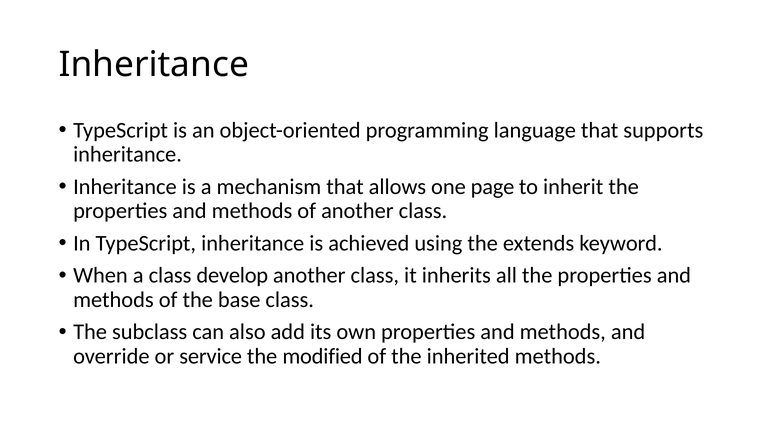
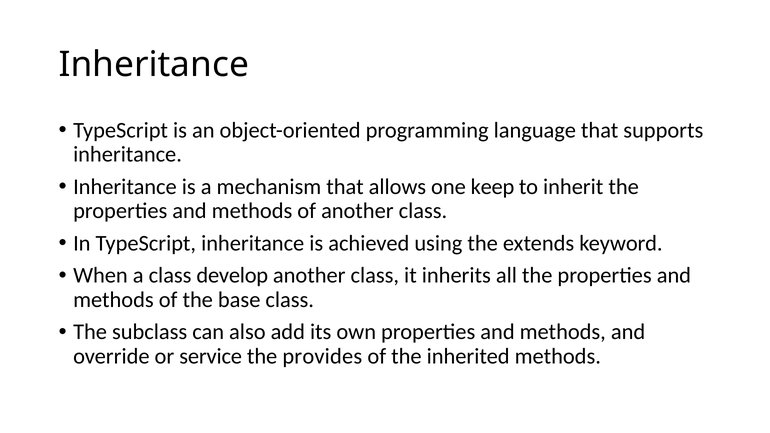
page: page -> keep
modified: modified -> provides
